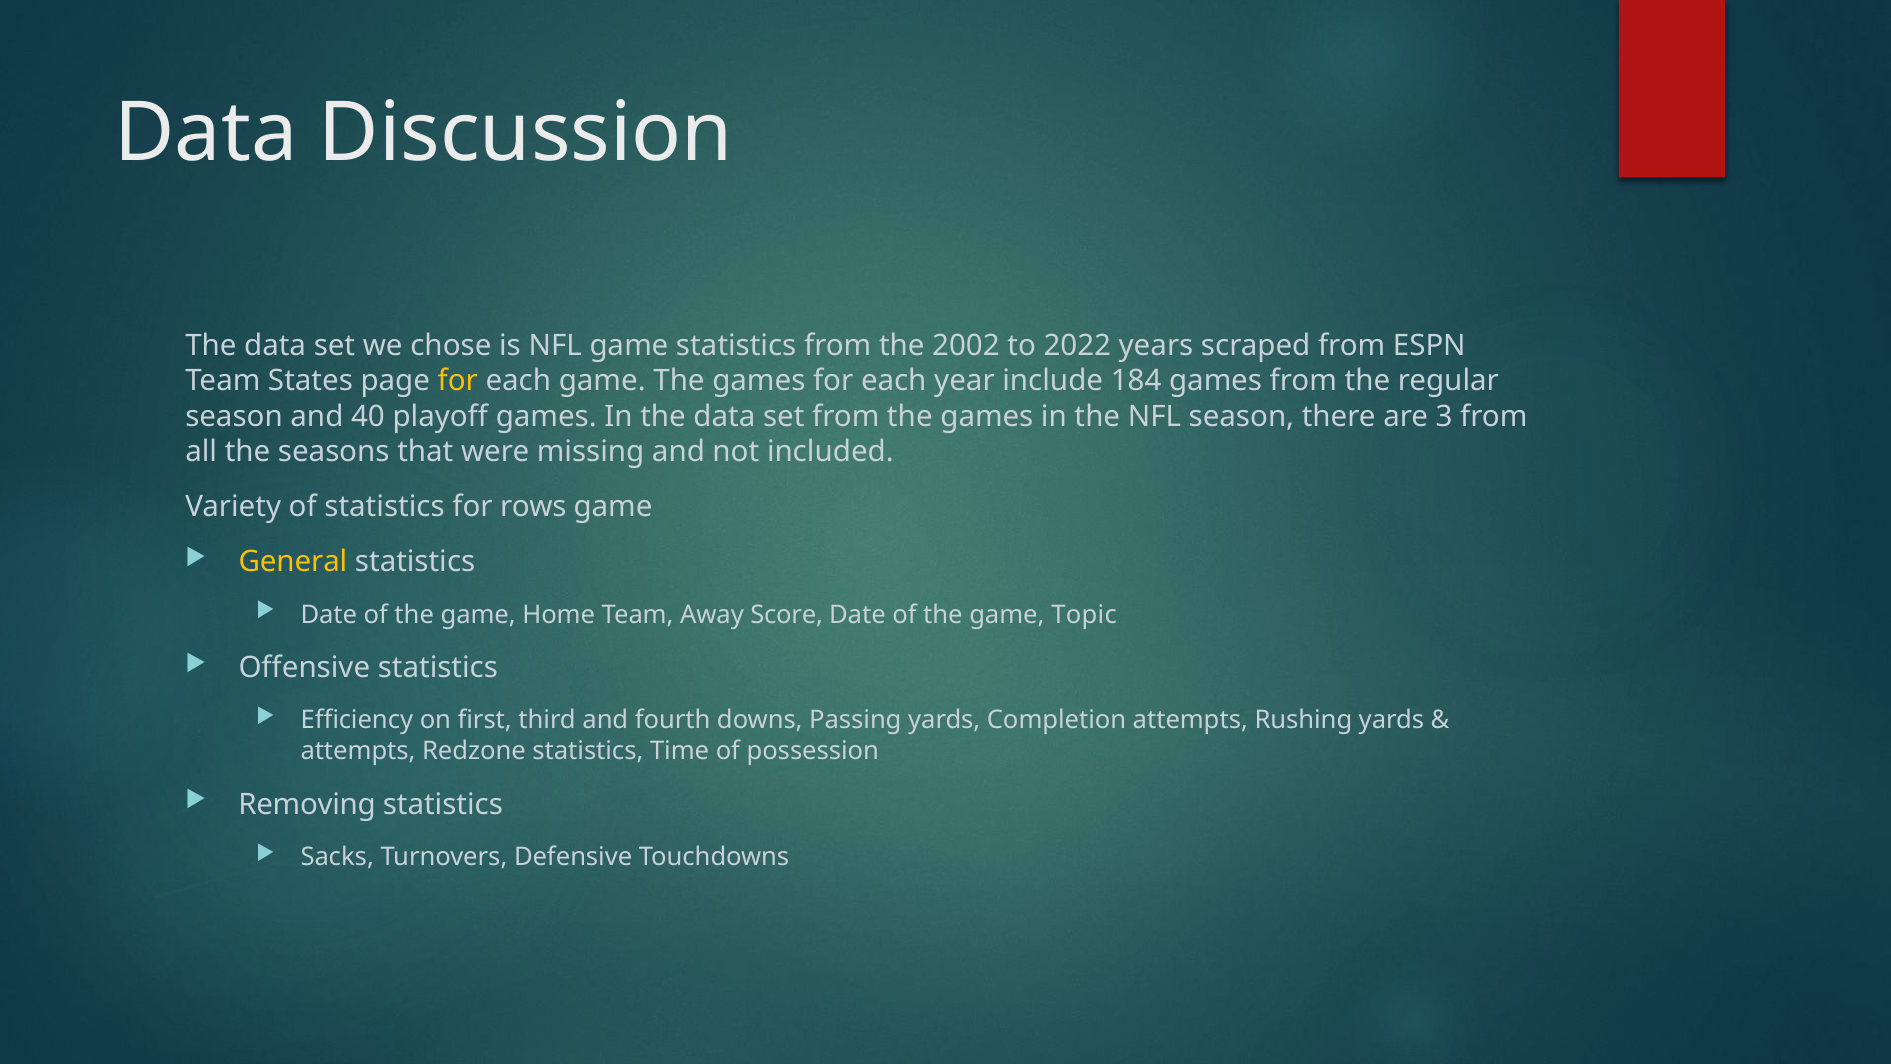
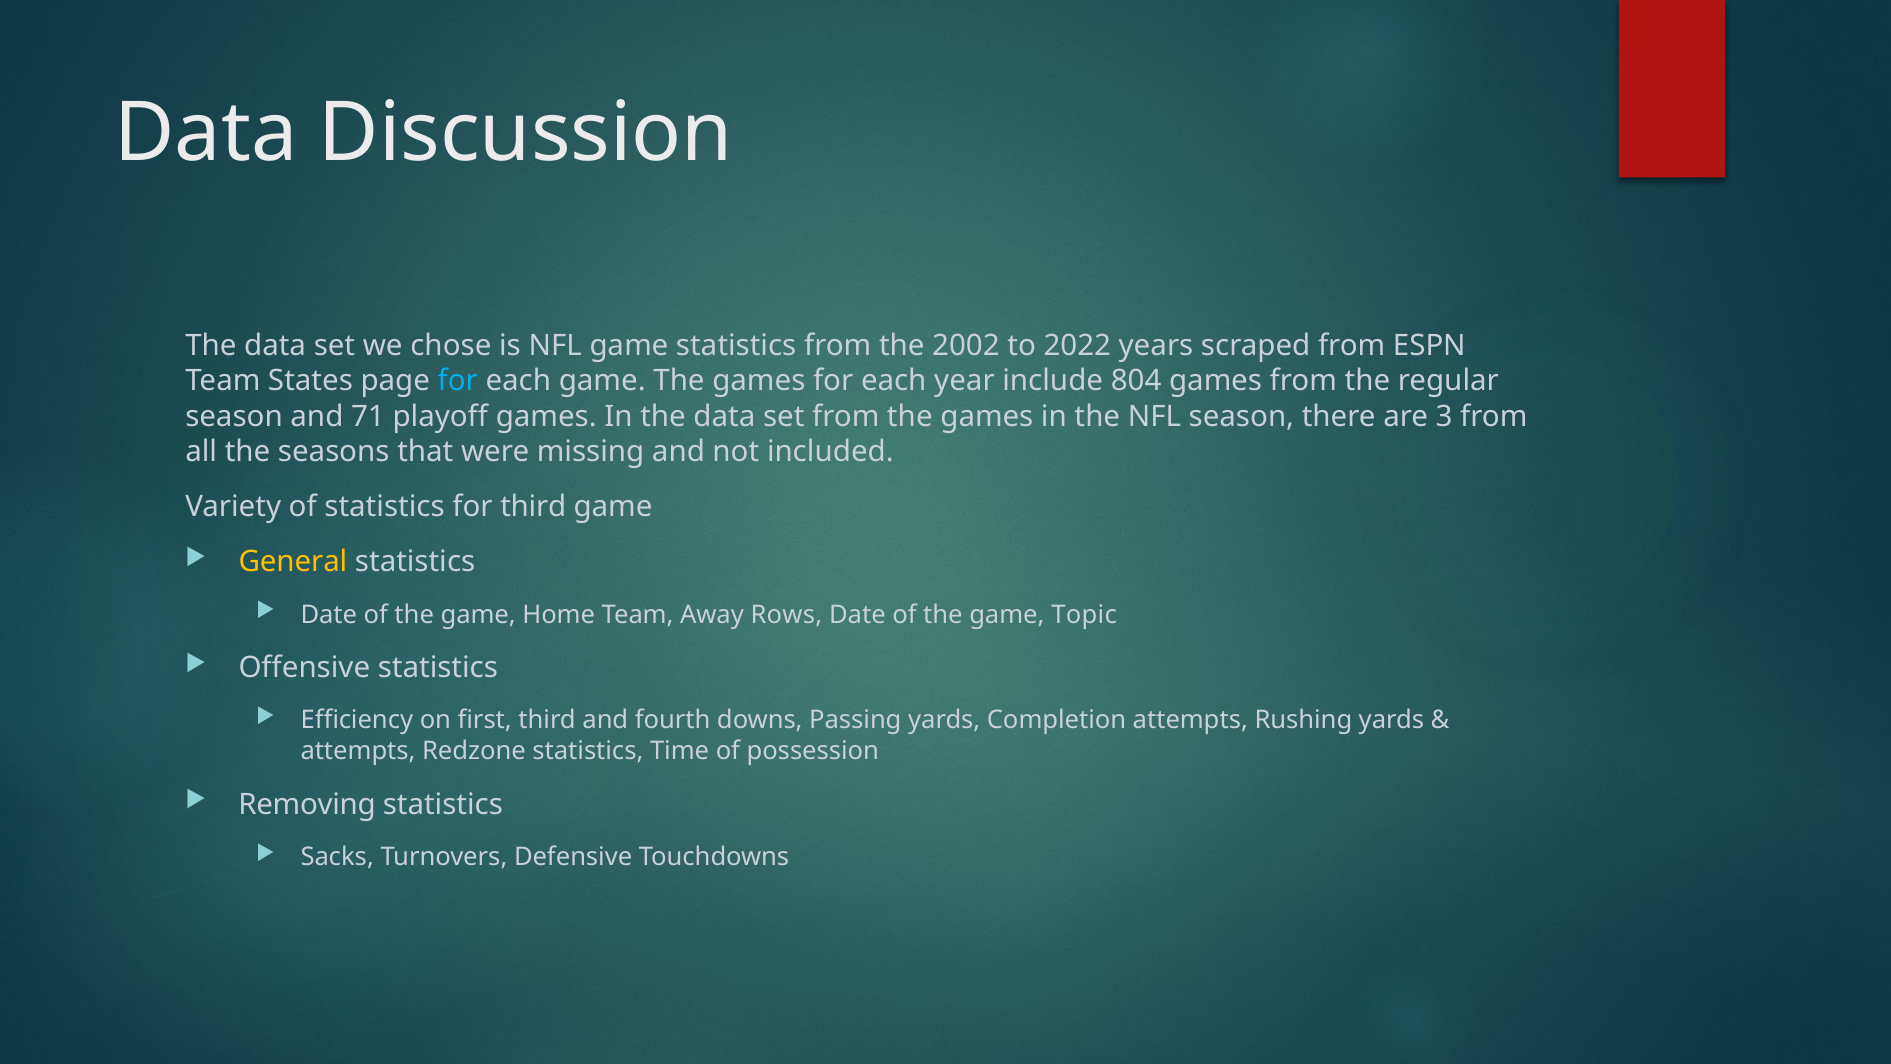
for at (458, 381) colour: yellow -> light blue
184: 184 -> 804
40: 40 -> 71
for rows: rows -> third
Score: Score -> Rows
